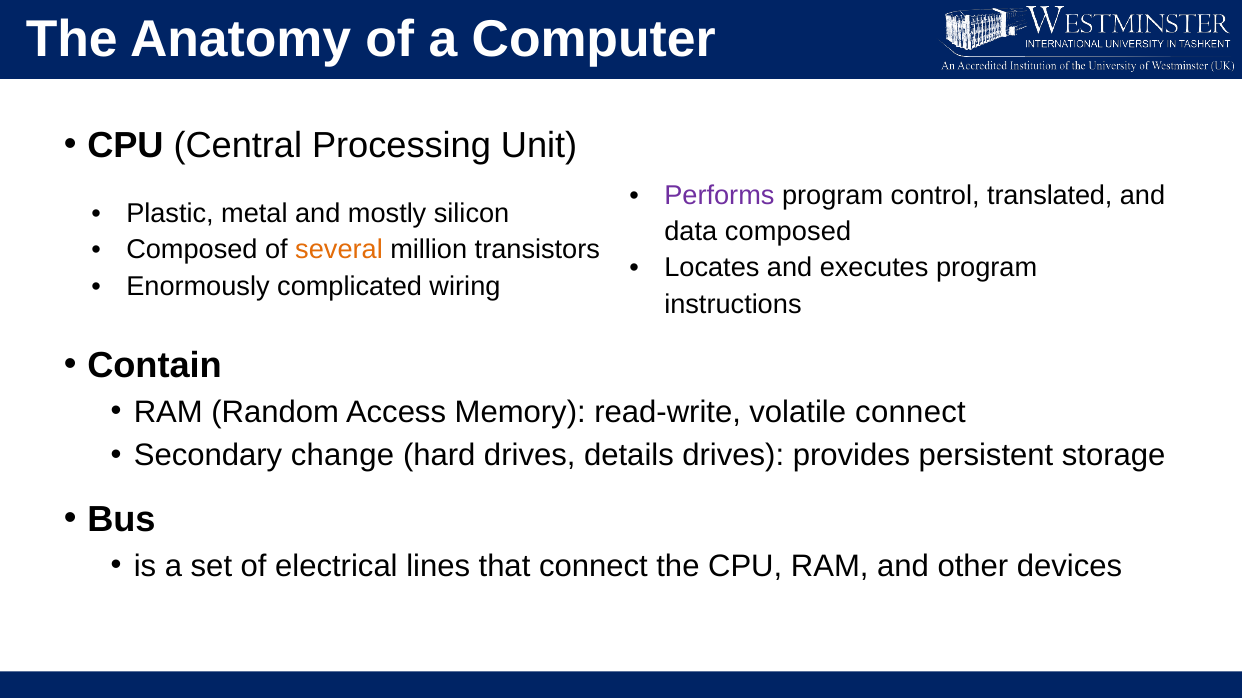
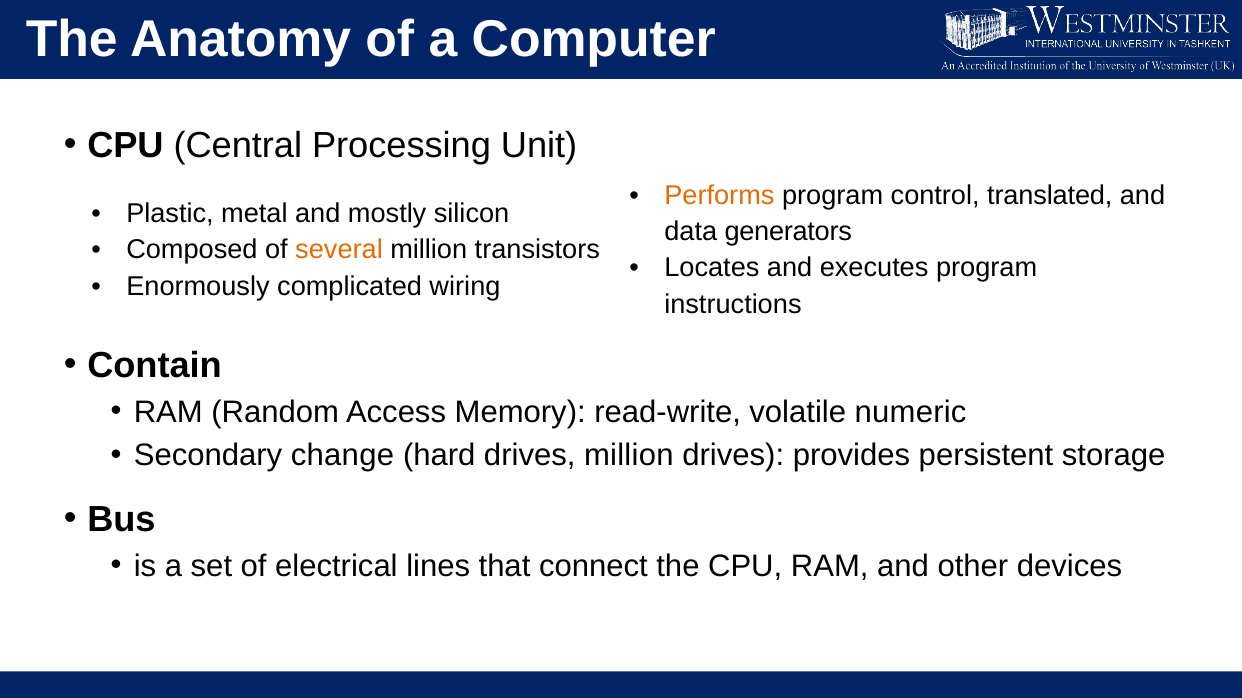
Performs colour: purple -> orange
data composed: composed -> generators
volatile connect: connect -> numeric
drives details: details -> million
